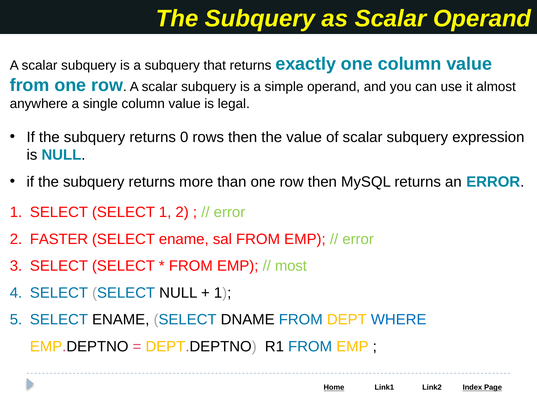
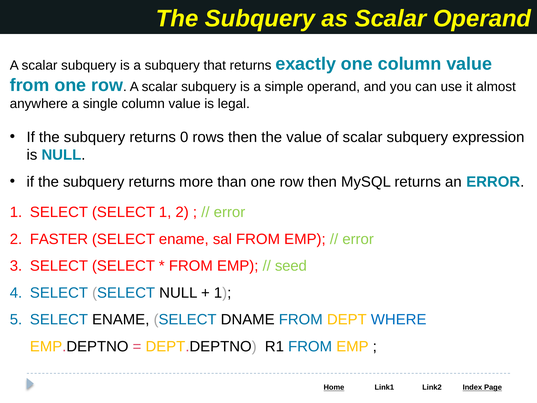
most: most -> seed
